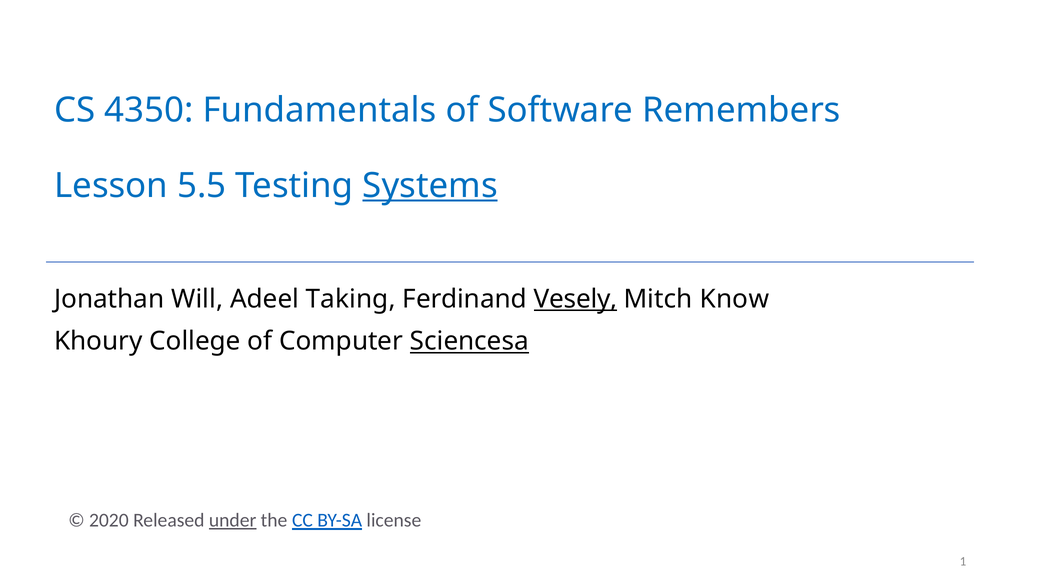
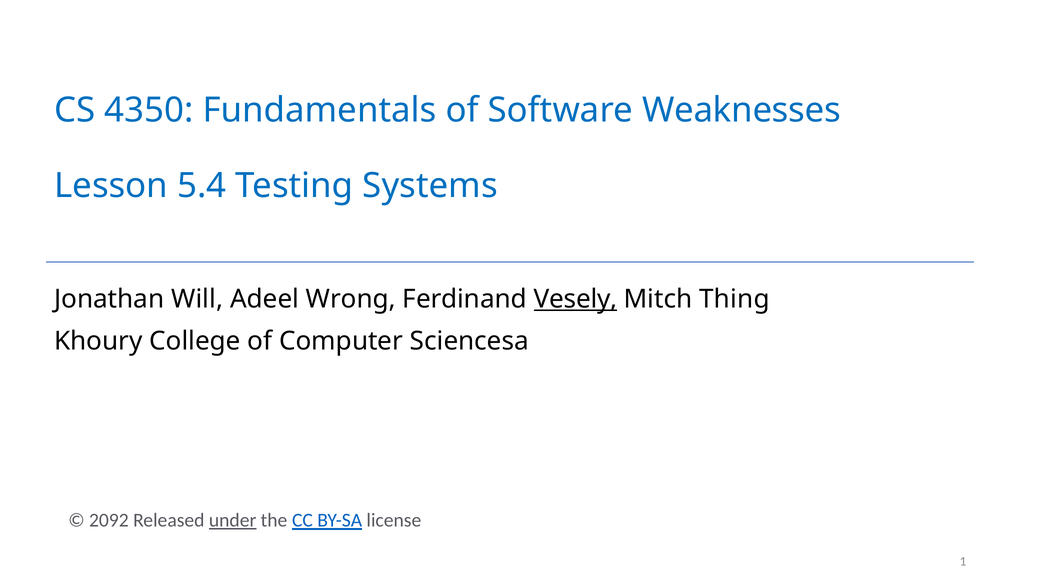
Remembers: Remembers -> Weaknesses
5.5: 5.5 -> 5.4
Systems underline: present -> none
Taking: Taking -> Wrong
Know: Know -> Thing
Sciencesa underline: present -> none
2020: 2020 -> 2092
